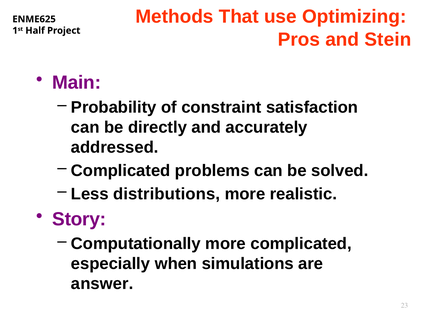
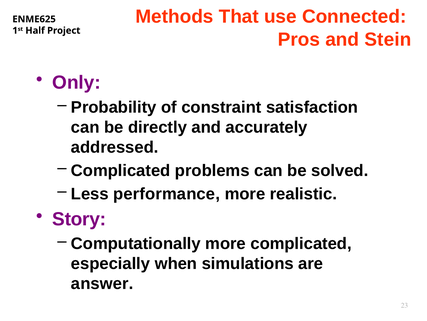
Optimizing: Optimizing -> Connected
Main: Main -> Only
distributions: distributions -> performance
